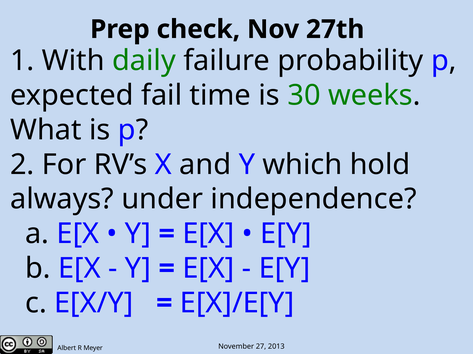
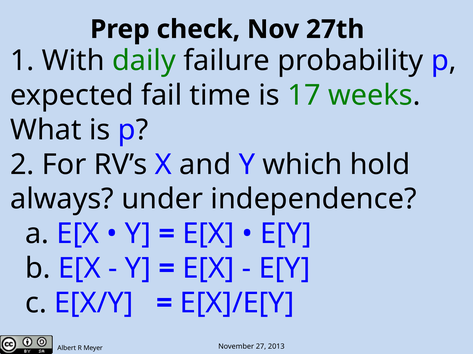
30: 30 -> 17
